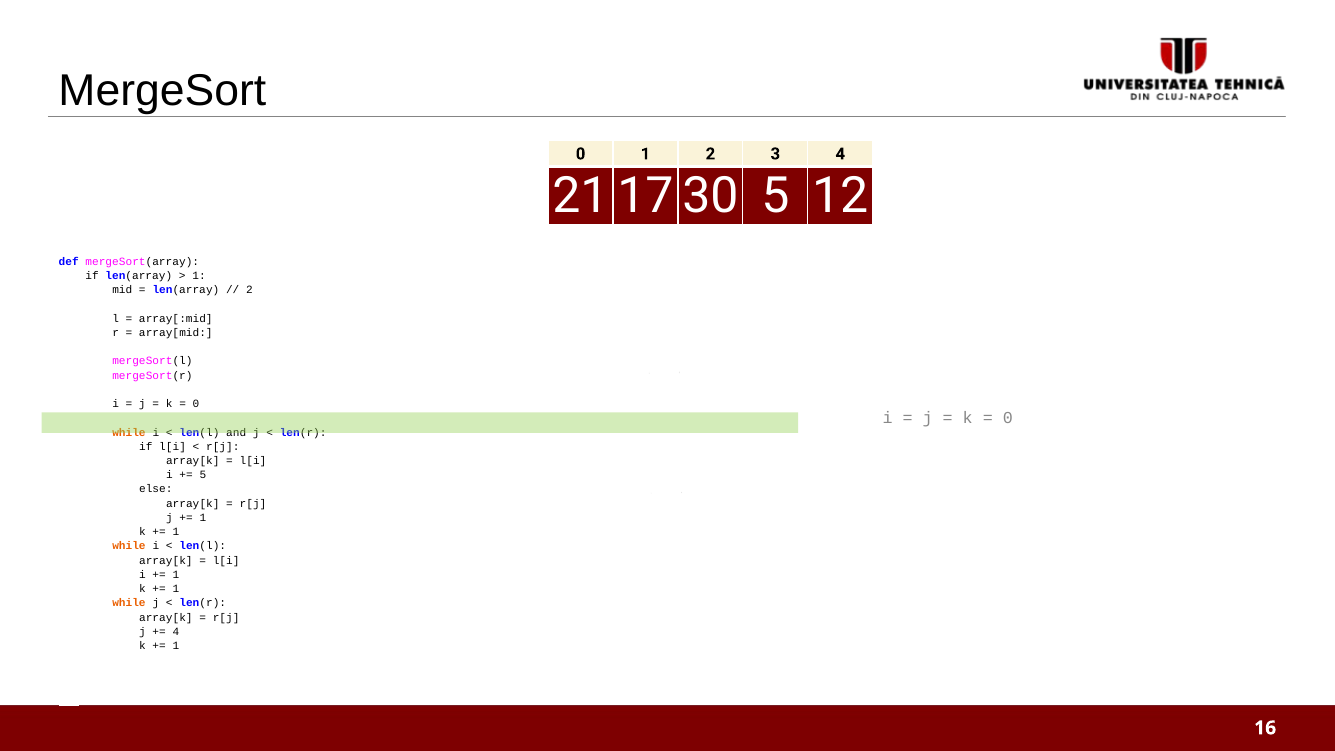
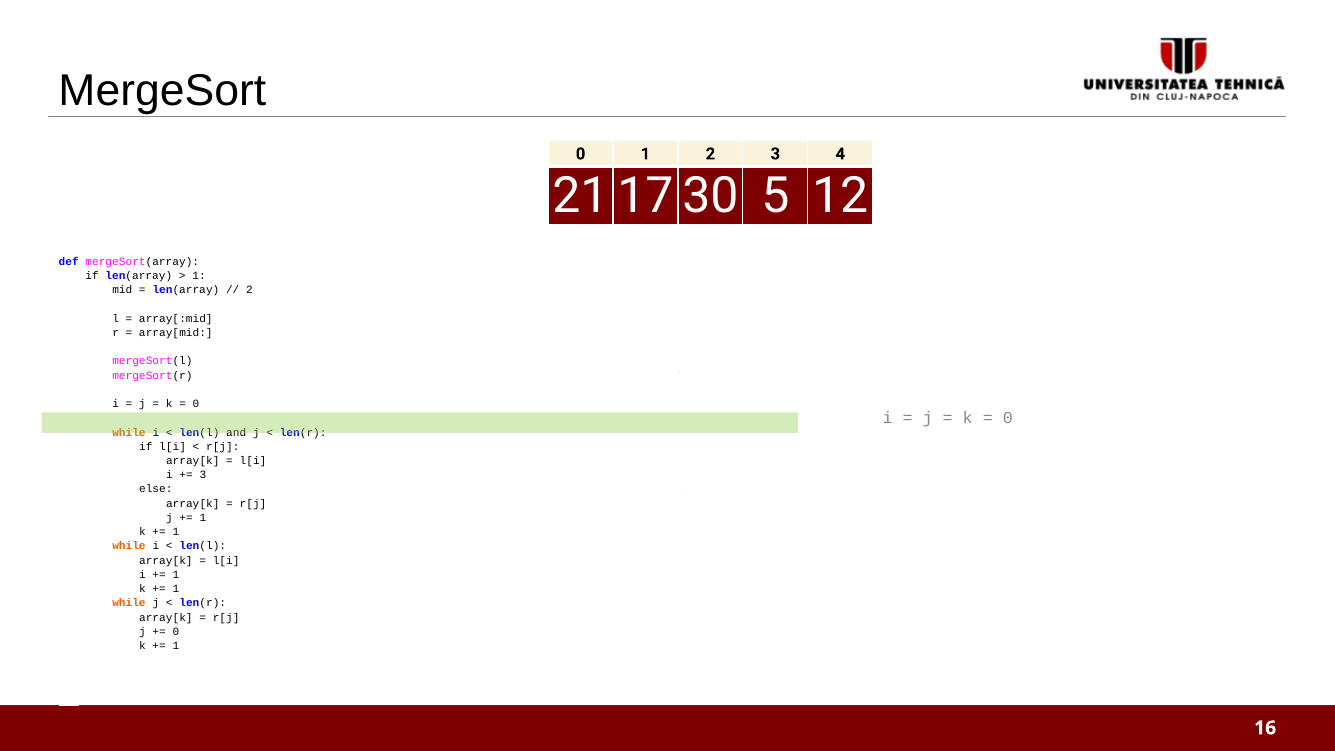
5 at (203, 475): 5 -> 3
4 at (176, 632): 4 -> 0
